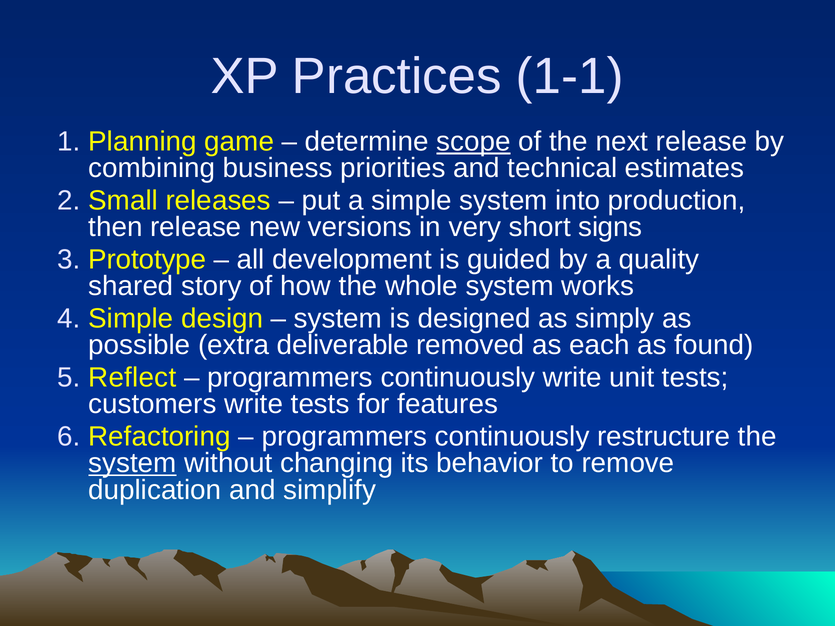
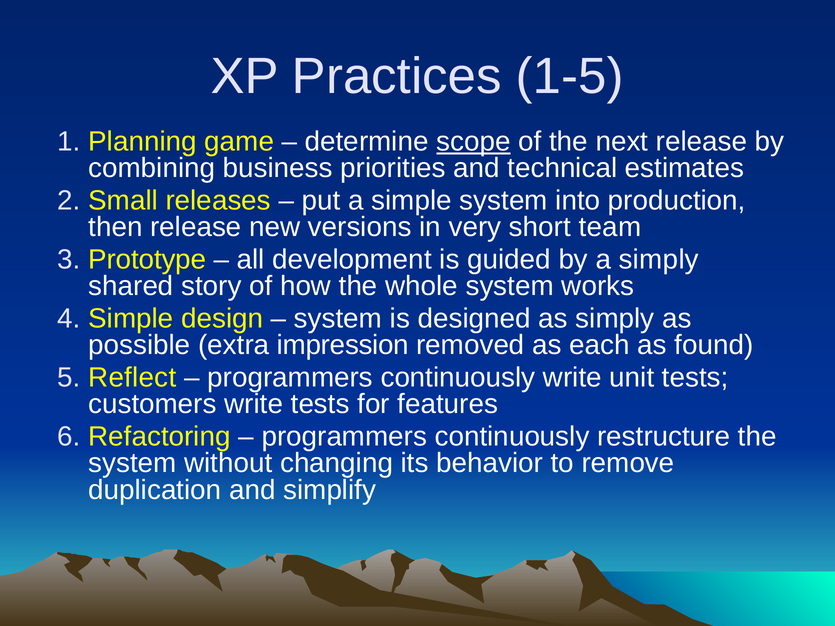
1-1: 1-1 -> 1-5
signs: signs -> team
a quality: quality -> simply
deliverable: deliverable -> impression
system at (132, 463) underline: present -> none
